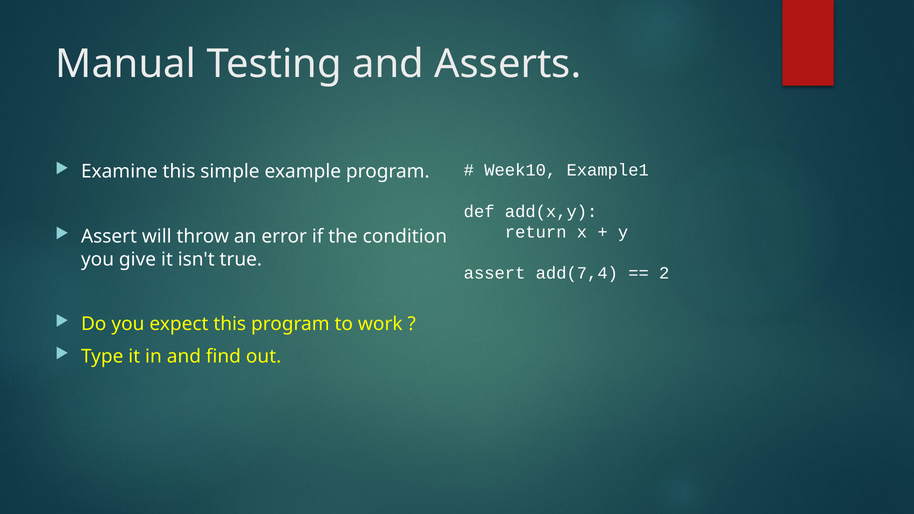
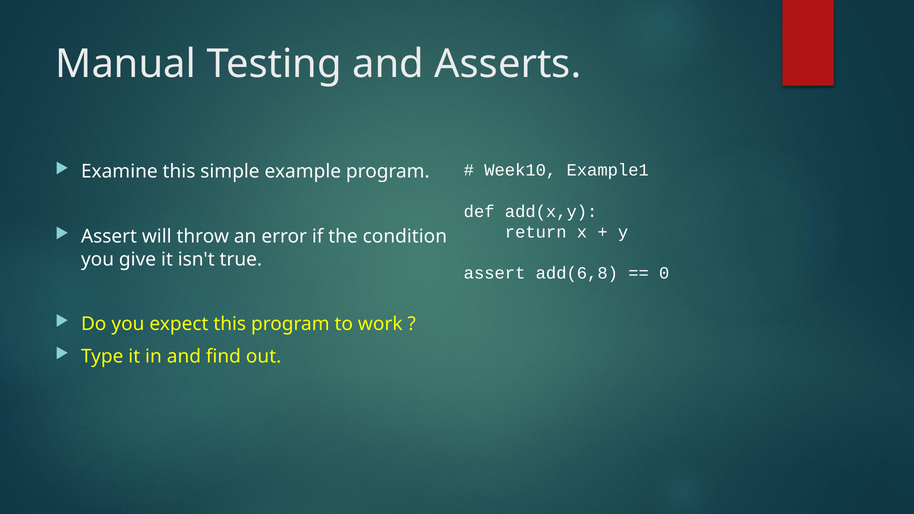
add(7,4: add(7,4 -> add(6,8
2: 2 -> 0
